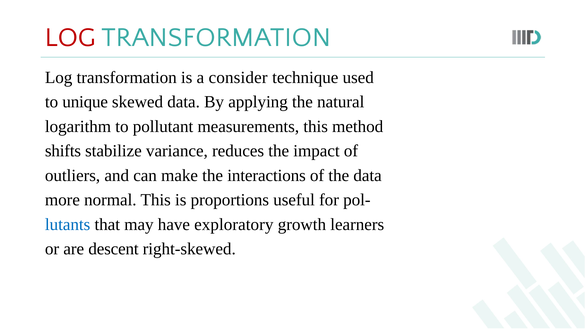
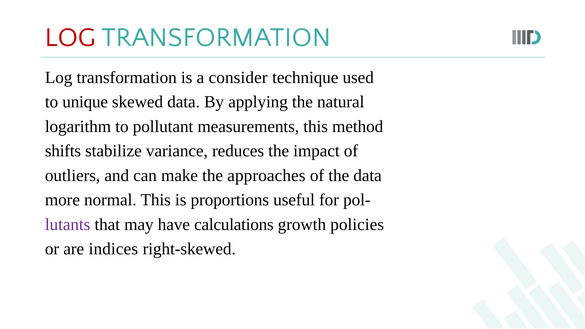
interactions: interactions -> approaches
lutants colour: blue -> purple
exploratory: exploratory -> calculations
learners: learners -> policies
descent: descent -> indices
